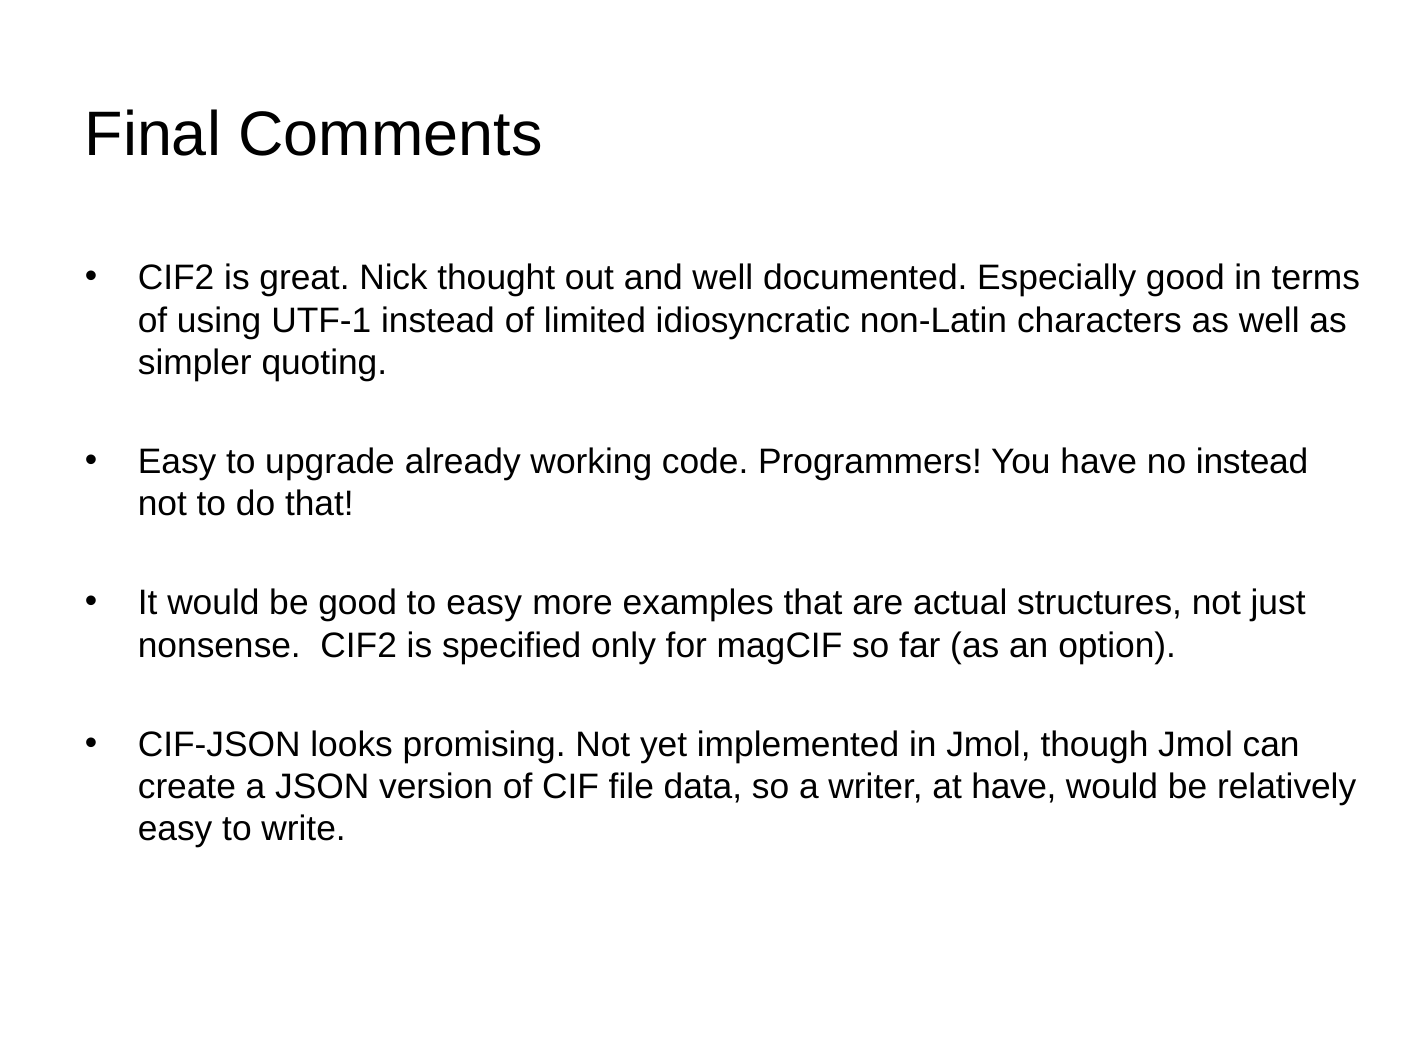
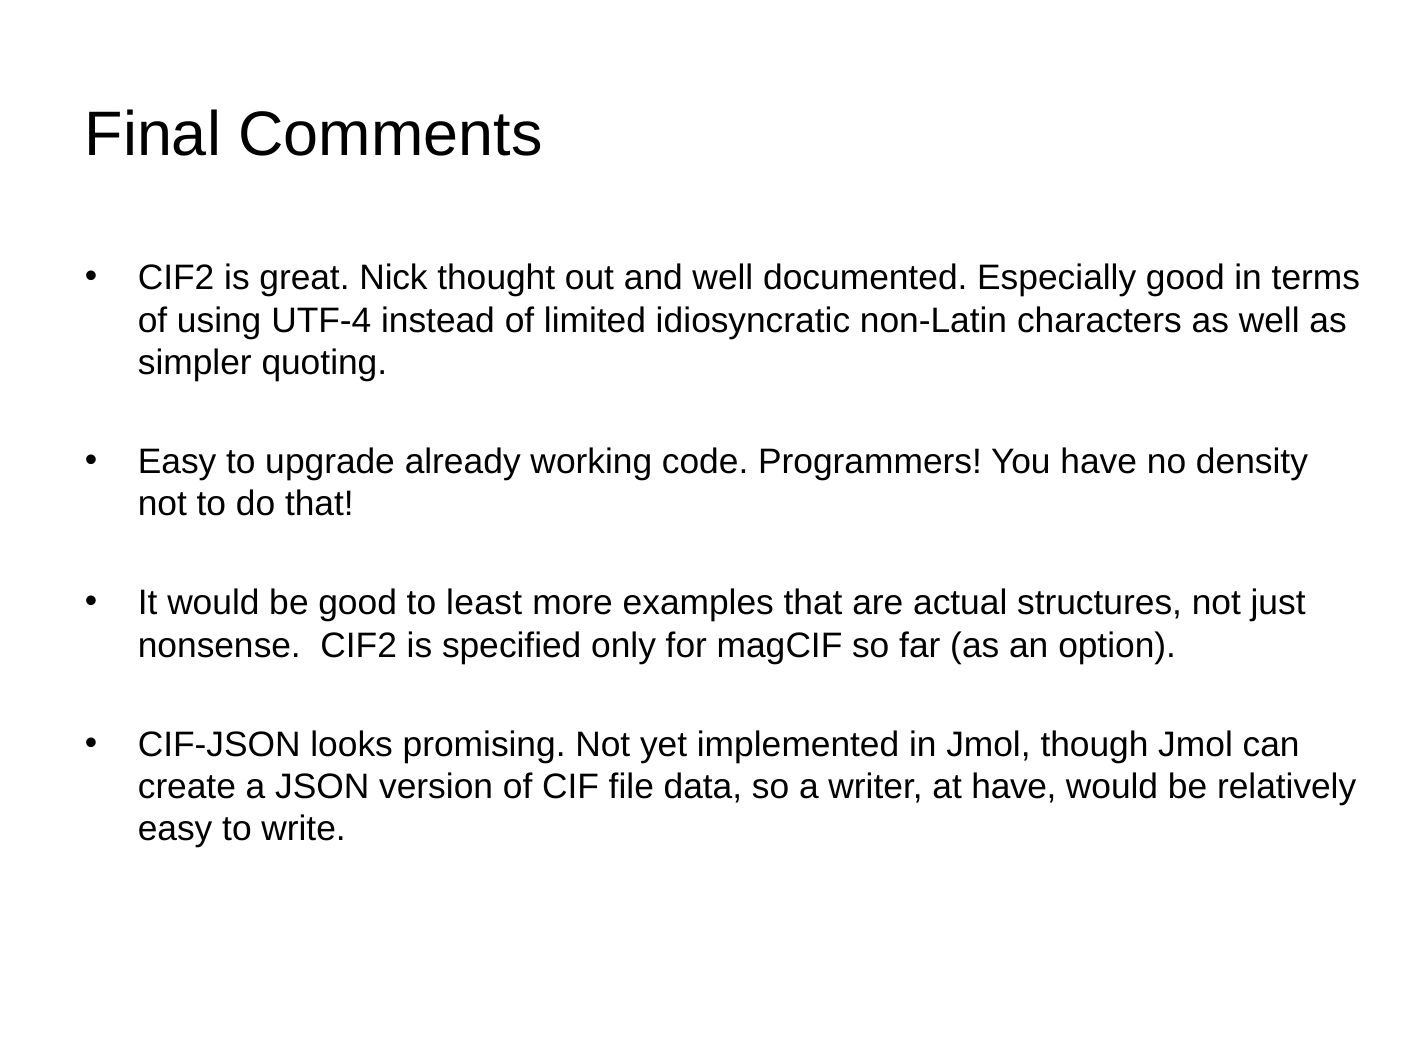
UTF-1: UTF-1 -> UTF-4
no instead: instead -> density
to easy: easy -> least
